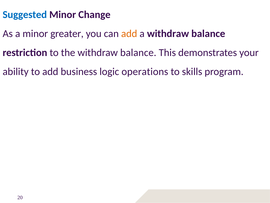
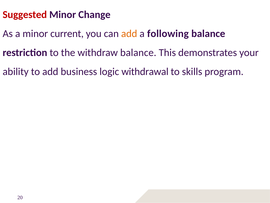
Suggested colour: blue -> red
greater: greater -> current
a withdraw: withdraw -> following
operations: operations -> withdrawal
